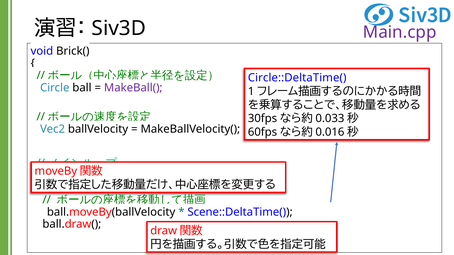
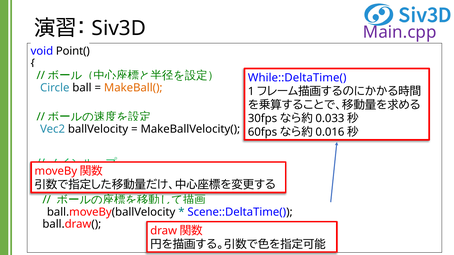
Brick(: Brick( -> Point(
Circle::DeltaTime(: Circle::DeltaTime( -> While::DeltaTime(
MakeBall( colour: purple -> orange
